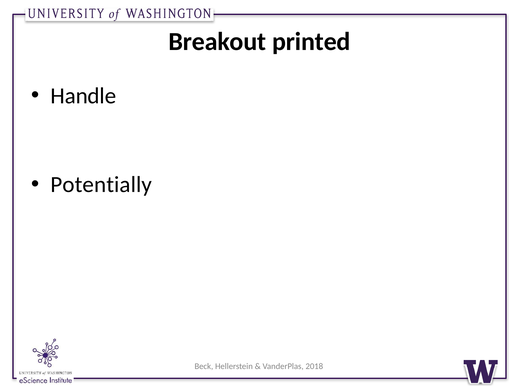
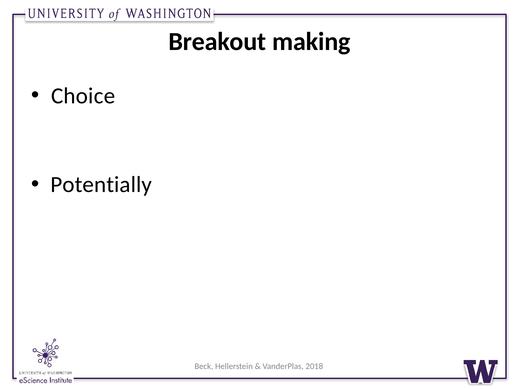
printed: printed -> making
Handle: Handle -> Choice
